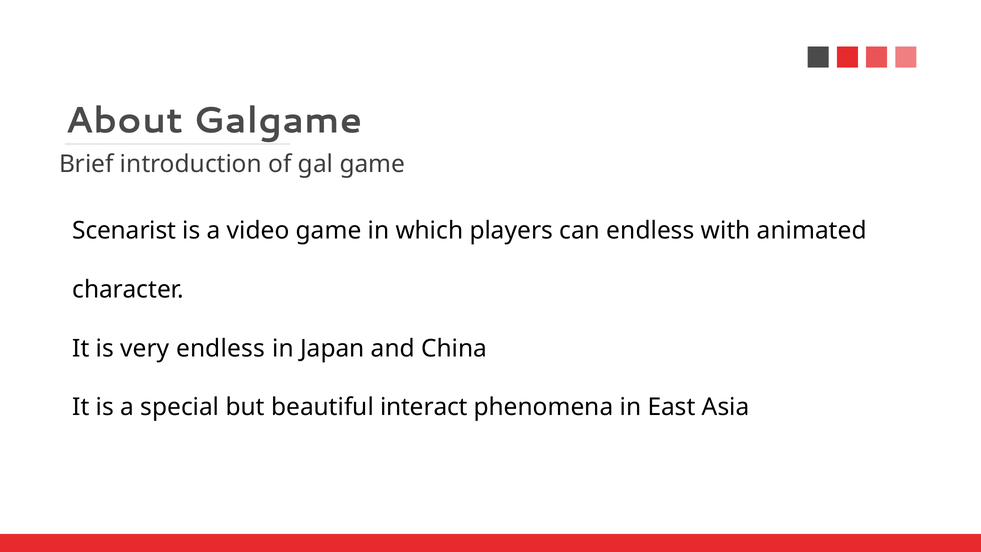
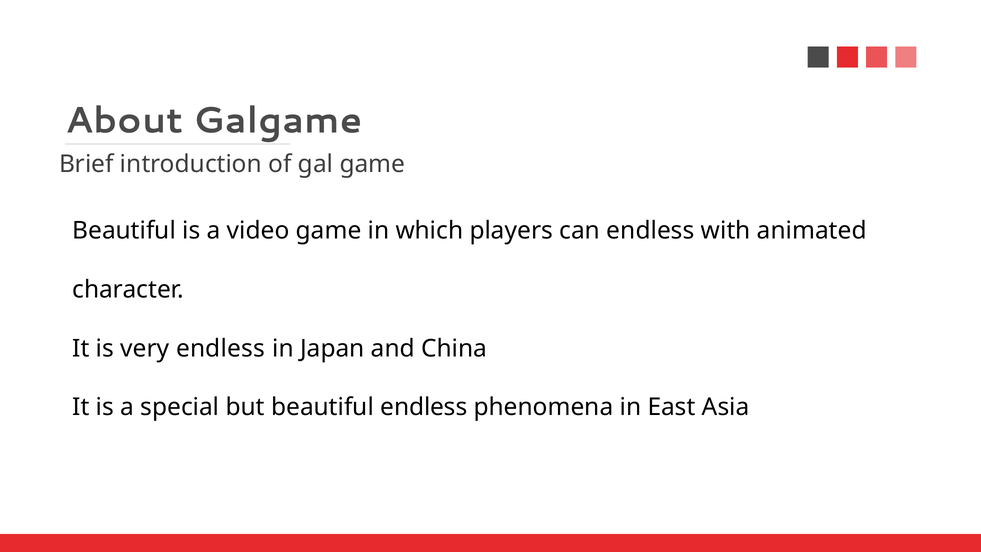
Scenarist at (124, 231): Scenarist -> Beautiful
beautiful interact: interact -> endless
